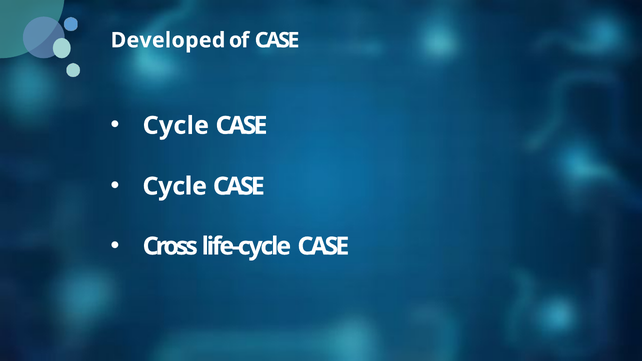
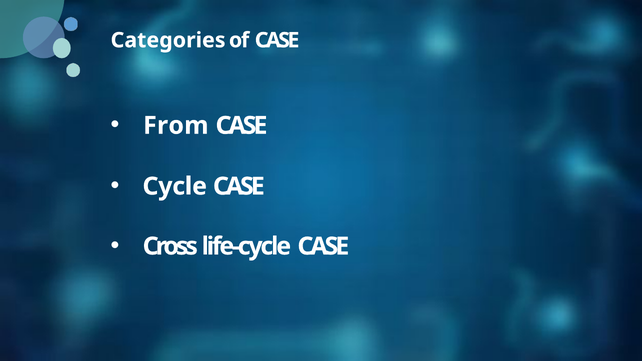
Developed: Developed -> Categories
Cycle at (176, 126): Cycle -> From
